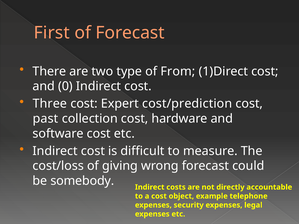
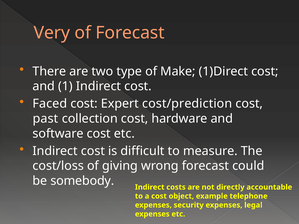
First: First -> Very
From: From -> Make
0: 0 -> 1
Three: Three -> Faced
